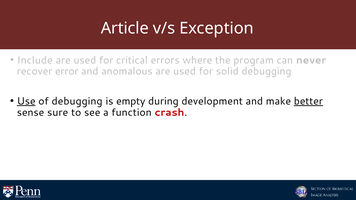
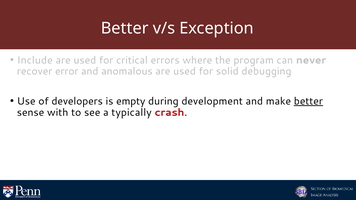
Article at (125, 28): Article -> Better
Use underline: present -> none
of debugging: debugging -> developers
sure: sure -> with
function: function -> typically
